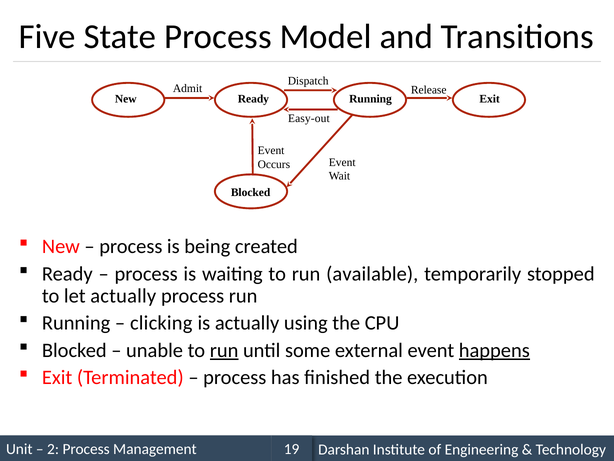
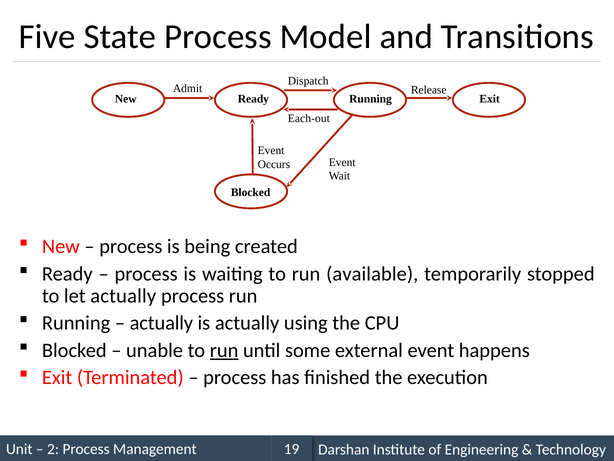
Easy-out: Easy-out -> Each-out
clicking at (161, 323): clicking -> actually
happens underline: present -> none
